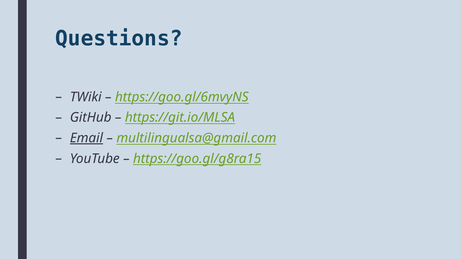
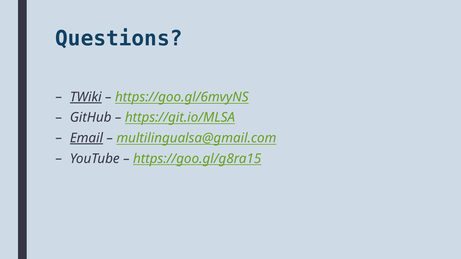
TWiki underline: none -> present
